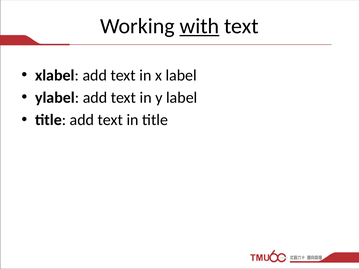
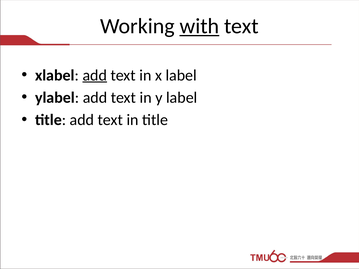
add at (95, 75) underline: none -> present
